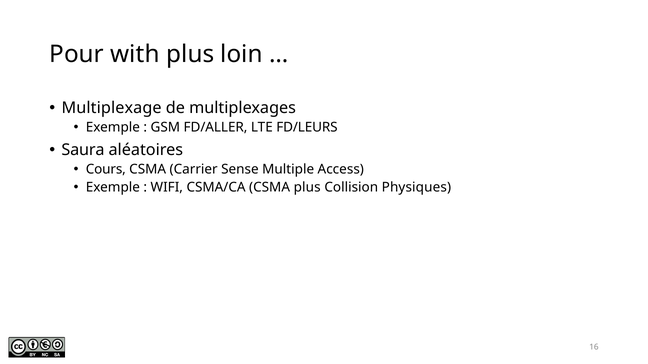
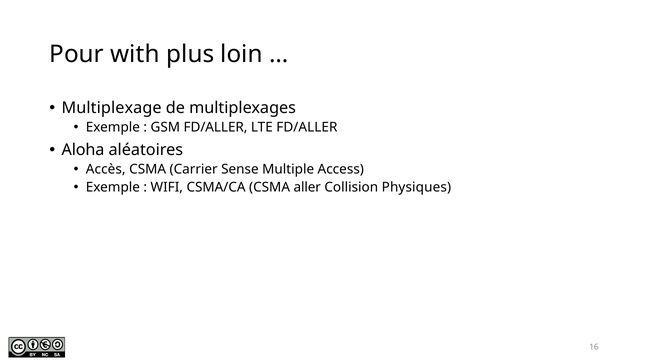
LTE FD/LEURS: FD/LEURS -> FD/ALLER
Saura: Saura -> Aloha
Cours: Cours -> Accès
CSMA plus: plus -> aller
